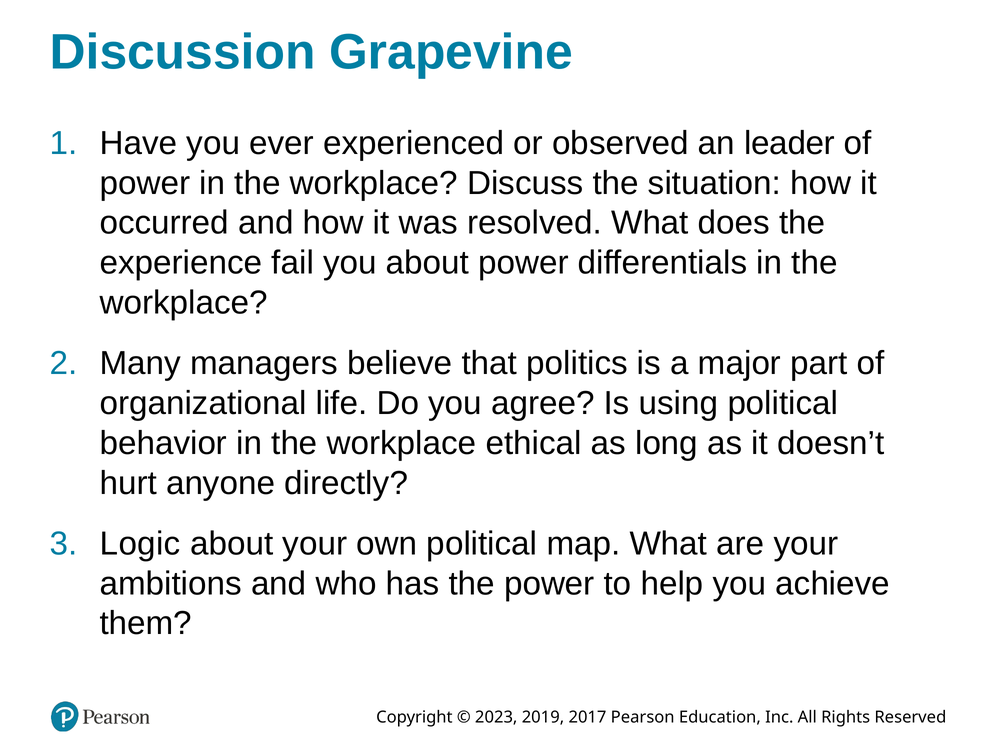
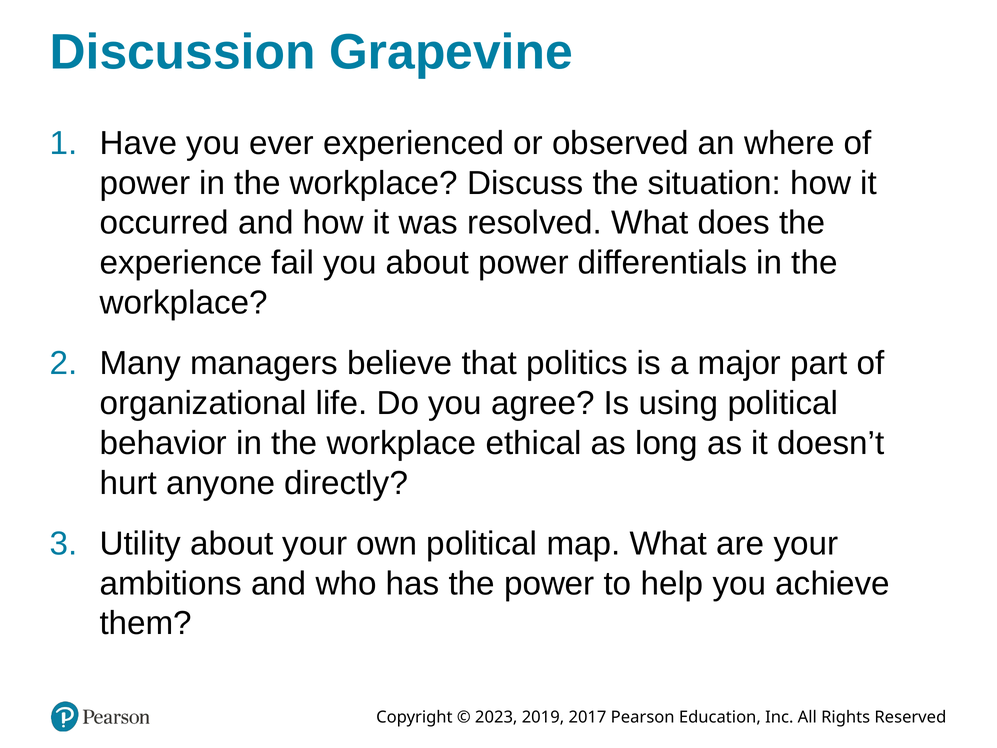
leader: leader -> where
Logic: Logic -> Utility
